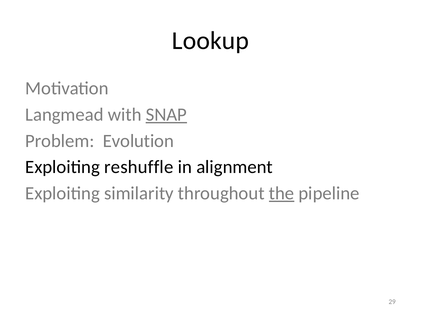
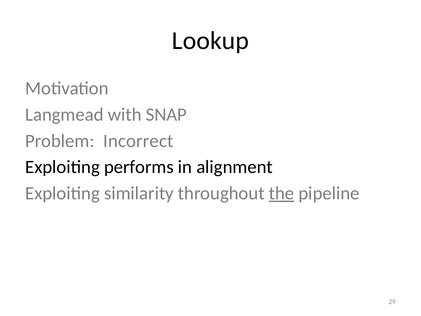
SNAP underline: present -> none
Evolution: Evolution -> Incorrect
reshuffle: reshuffle -> performs
